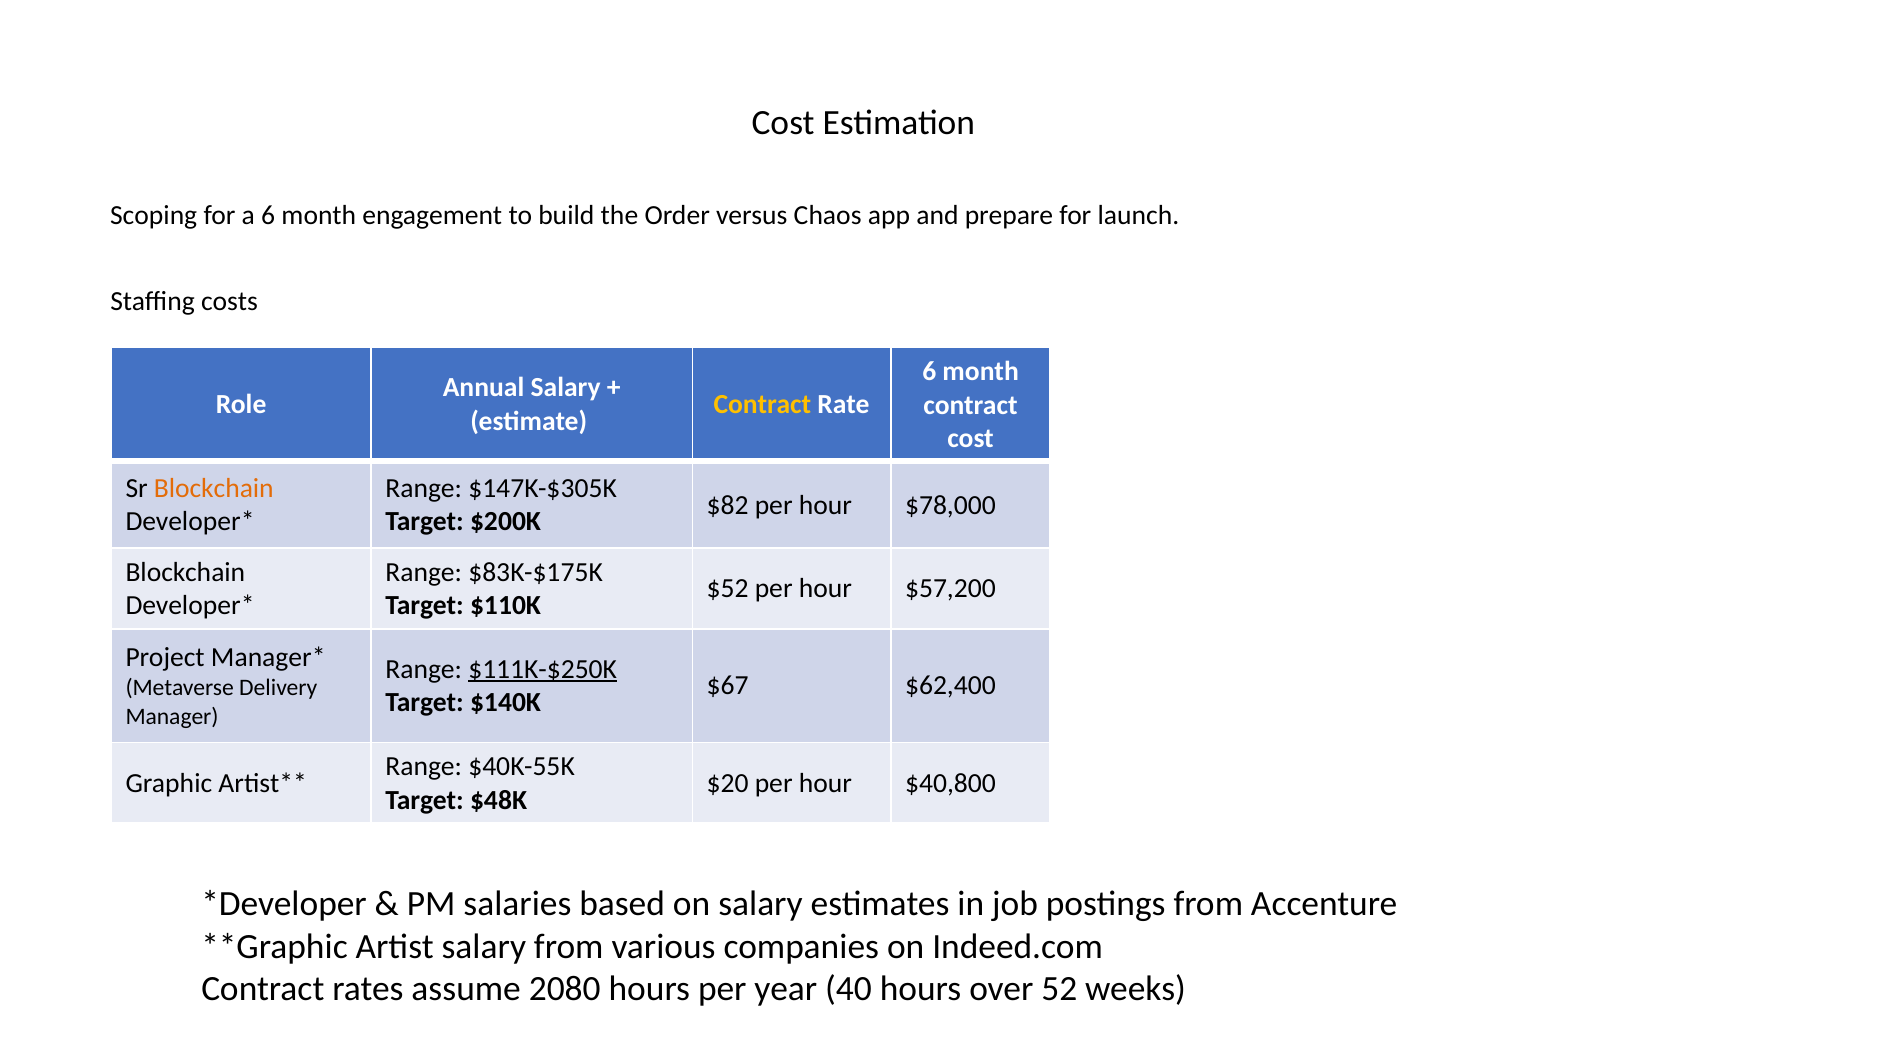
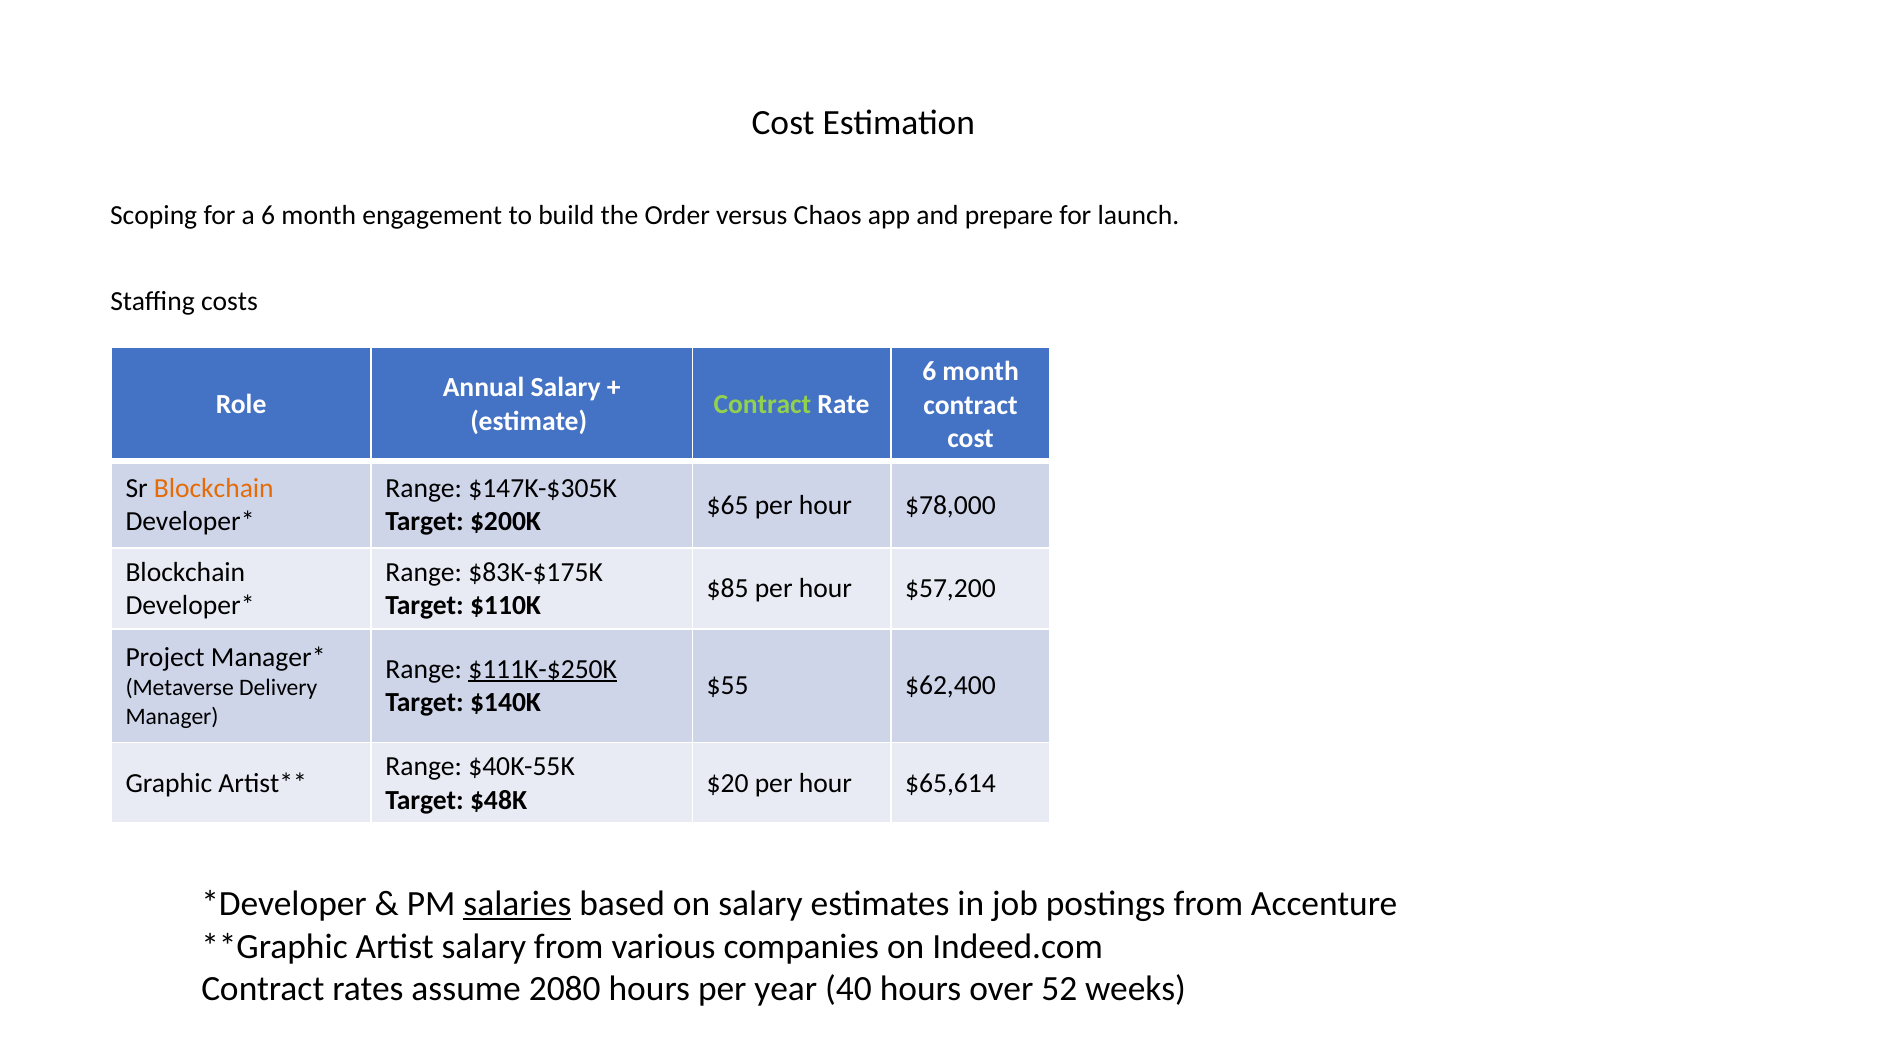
Contract at (762, 405) colour: yellow -> light green
$82: $82 -> $65
$52: $52 -> $85
$67: $67 -> $55
$40,800: $40,800 -> $65,614
salaries underline: none -> present
